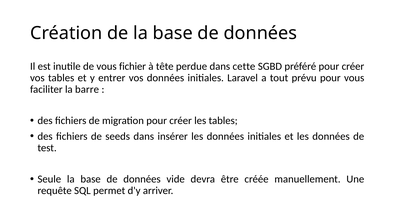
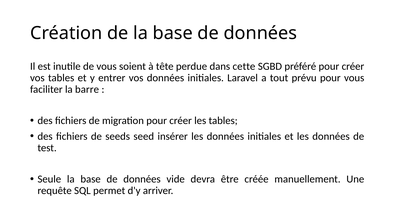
fichier: fichier -> soient
seeds dans: dans -> seed
